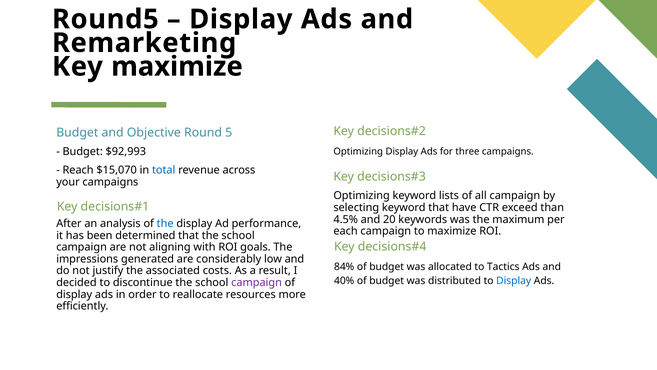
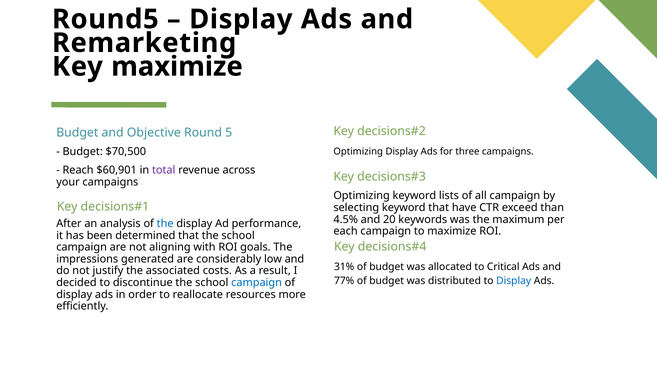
$92,993: $92,993 -> $70,500
$15,070: $15,070 -> $60,901
total colour: blue -> purple
84%: 84% -> 31%
Tactics: Tactics -> Critical
40%: 40% -> 77%
campaign at (257, 282) colour: purple -> blue
